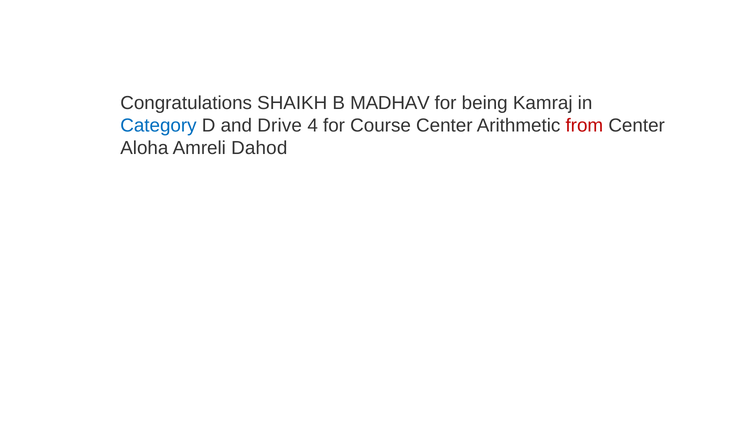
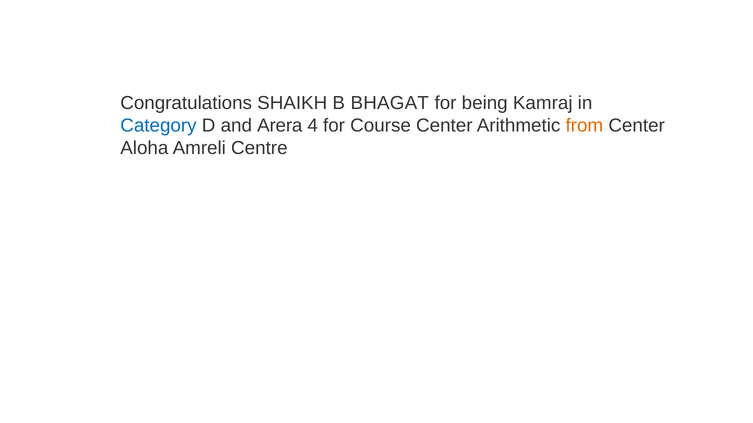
MADHAV: MADHAV -> BHAGAT
Drive: Drive -> Arera
from colour: red -> orange
Dahod: Dahod -> Centre
